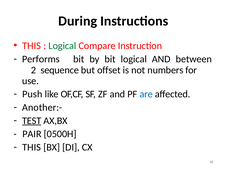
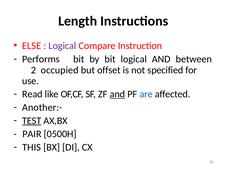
During: During -> Length
THIS at (32, 46): THIS -> ELSE
Logical at (62, 46) colour: green -> purple
sequence: sequence -> occupied
numbers: numbers -> specified
Push: Push -> Read
and at (117, 94) underline: none -> present
